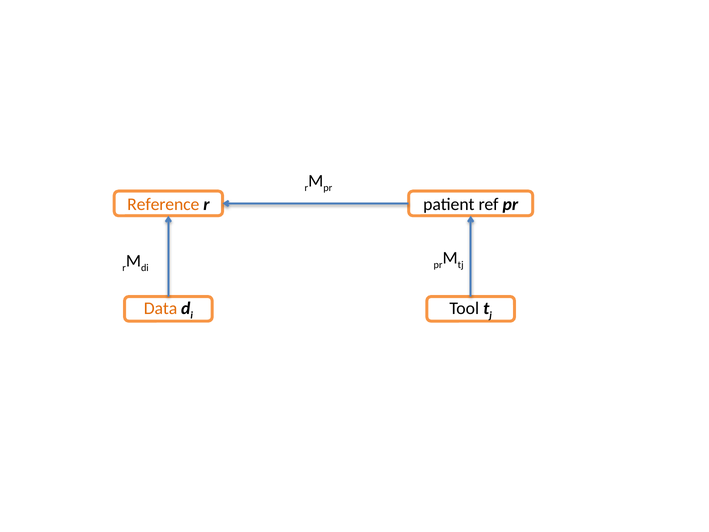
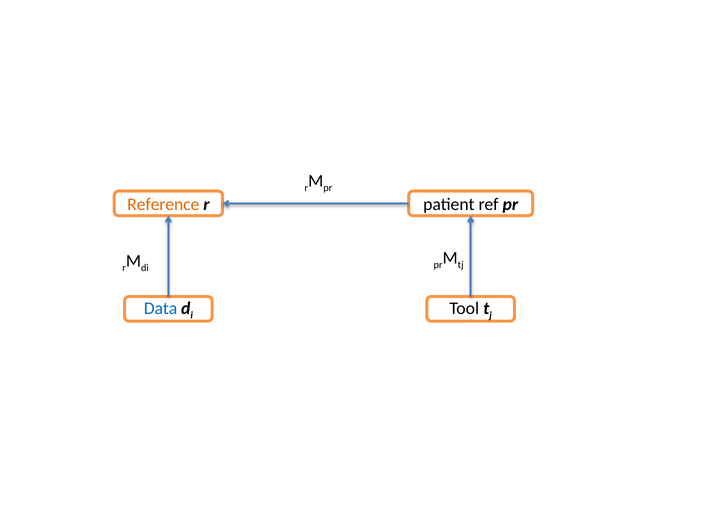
Data colour: orange -> blue
